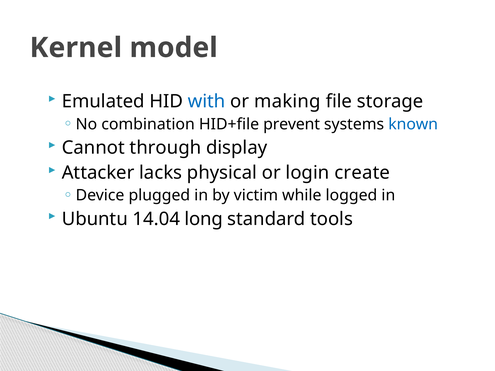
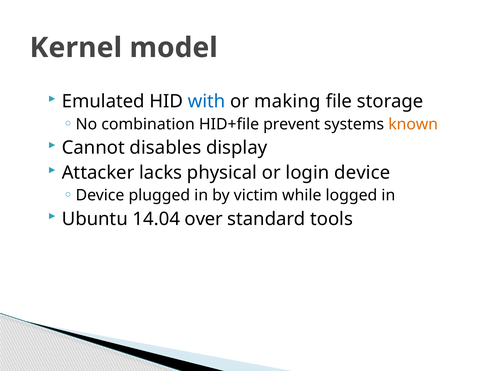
known colour: blue -> orange
through: through -> disables
login create: create -> device
long: long -> over
